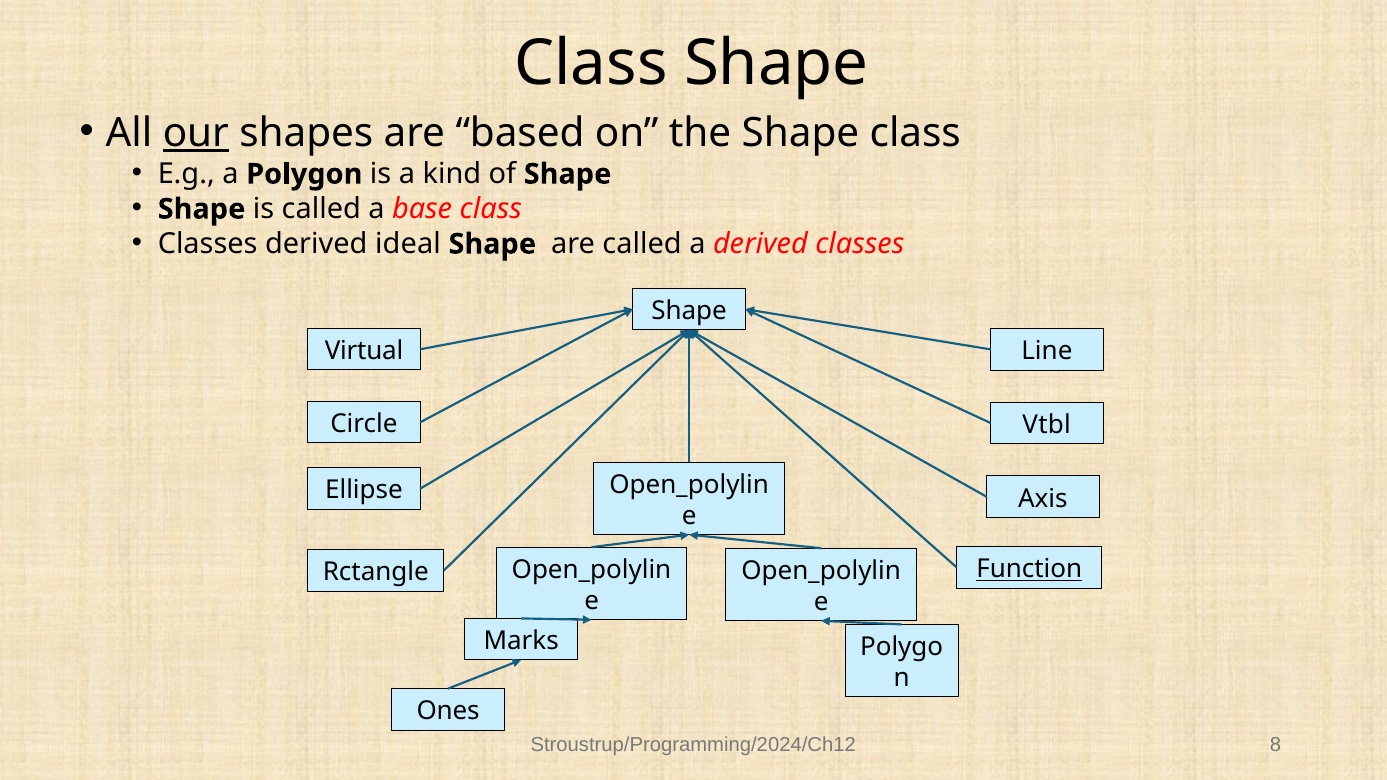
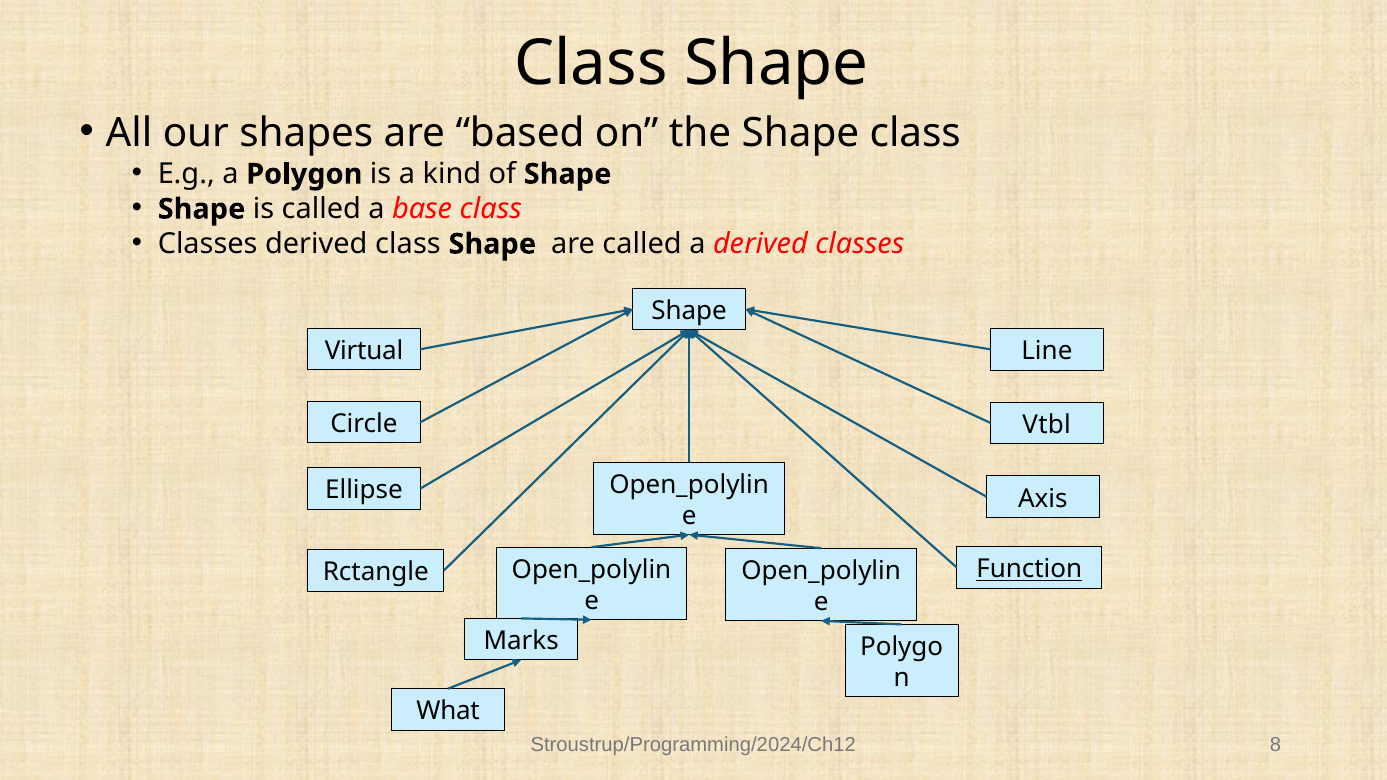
our underline: present -> none
derived ideal: ideal -> class
Ones: Ones -> What
